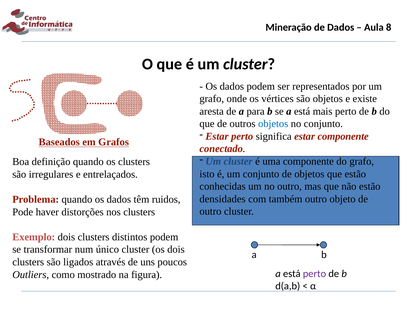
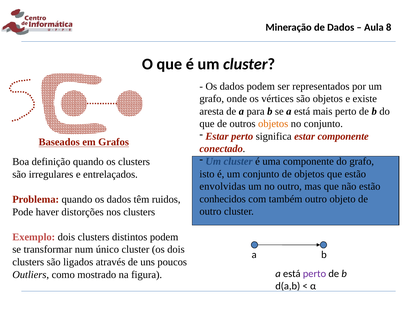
objetos at (273, 124) colour: blue -> orange
conhecidas: conhecidas -> envolvidas
densidades: densidades -> conhecidos
